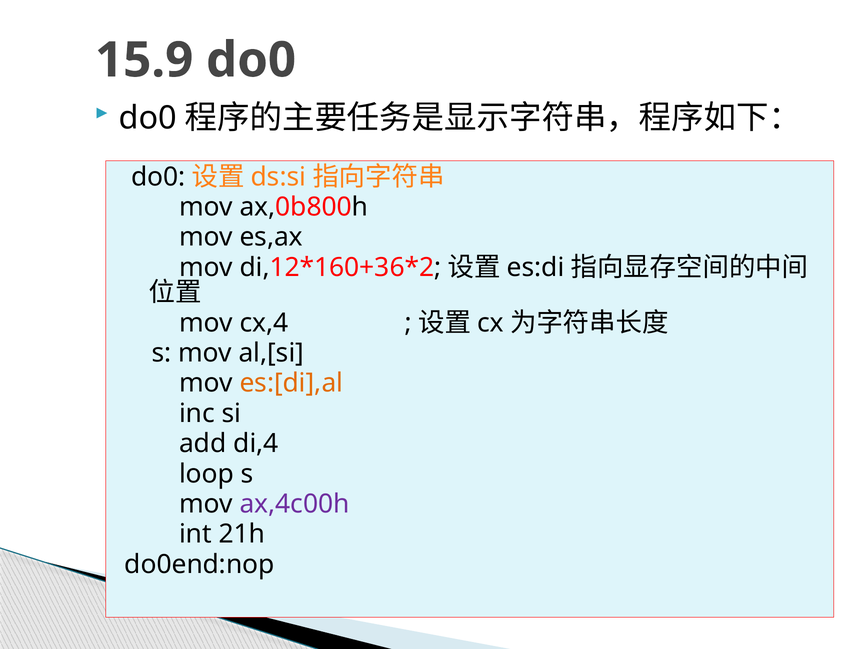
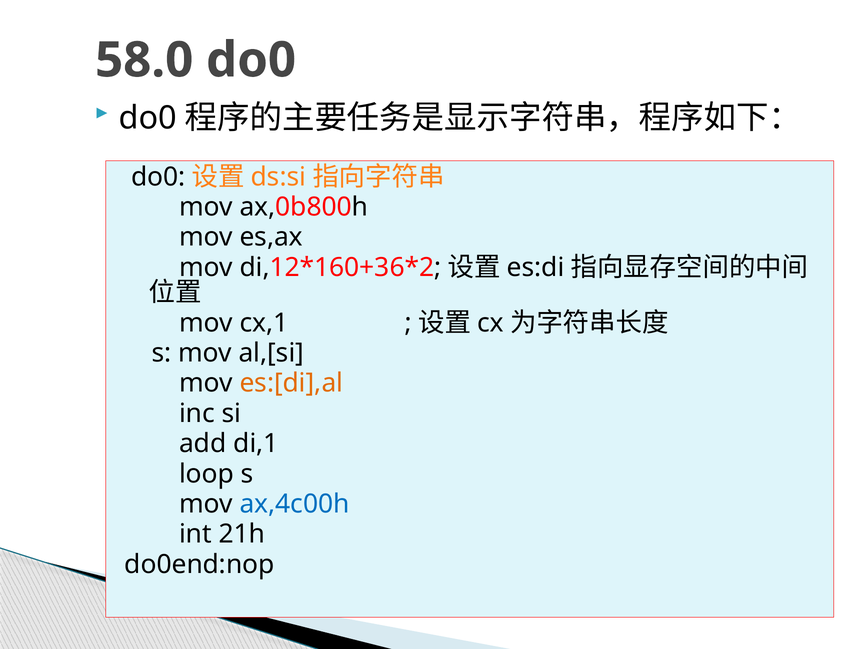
15.9: 15.9 -> 58.0
cx,4: cx,4 -> cx,1
di,4: di,4 -> di,1
ax,4c00h colour: purple -> blue
